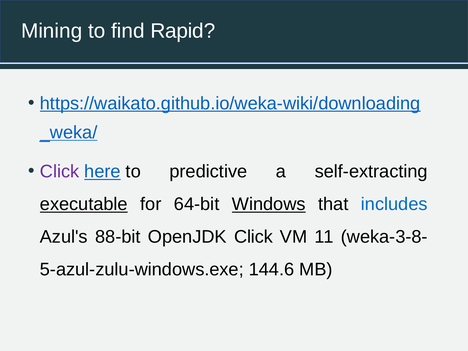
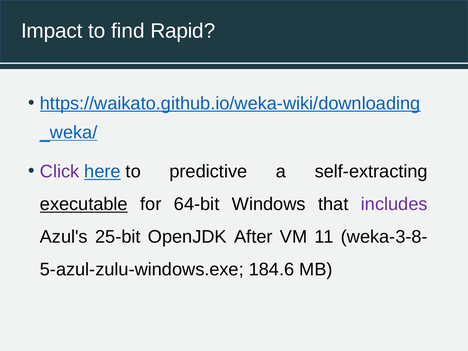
Mining: Mining -> Impact
Windows underline: present -> none
includes colour: blue -> purple
88-bit: 88-bit -> 25-bit
OpenJDK Click: Click -> After
144.6: 144.6 -> 184.6
